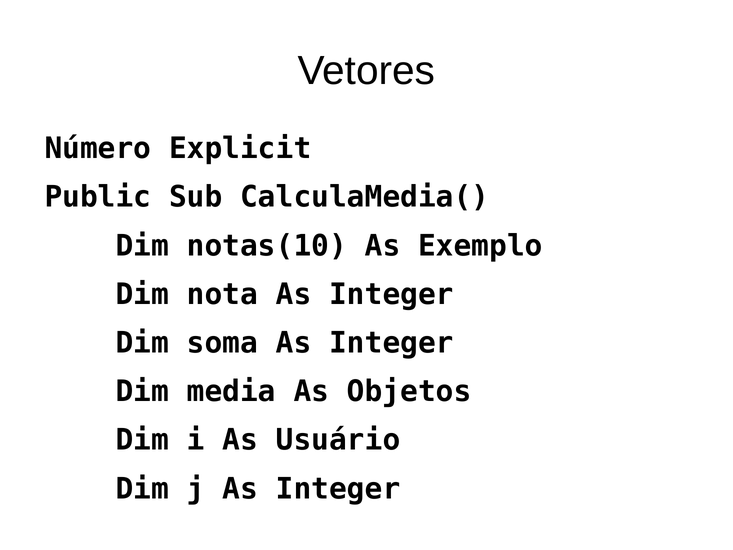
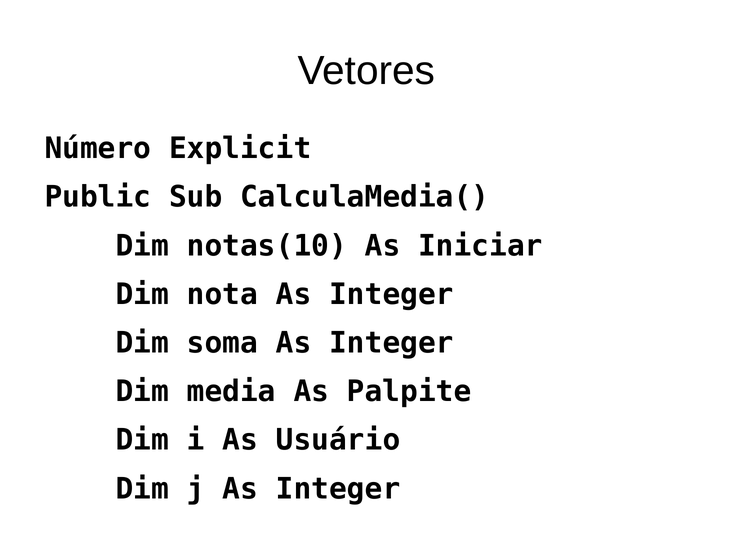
Exemplo: Exemplo -> Iniciar
Objetos: Objetos -> Palpite
